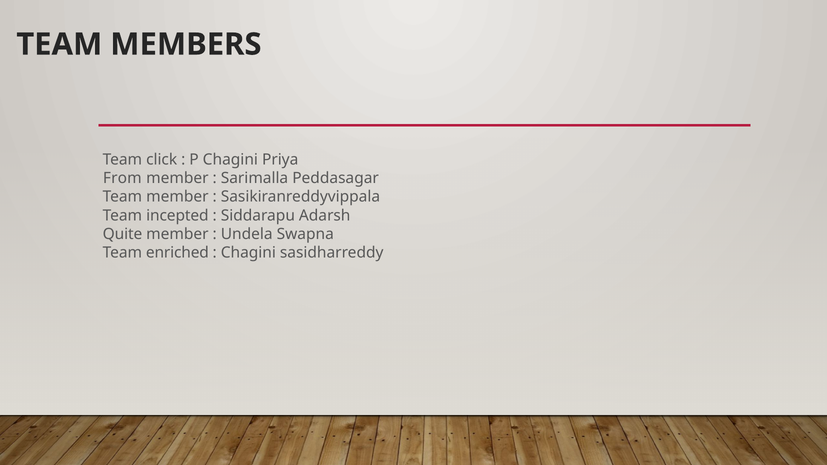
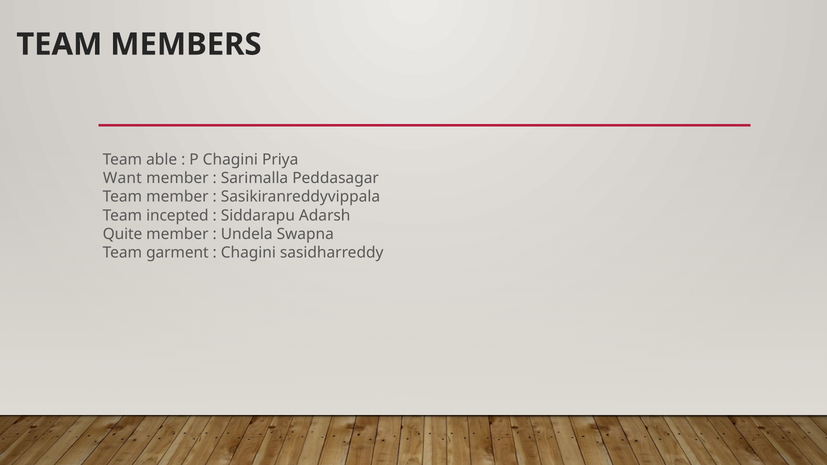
click: click -> able
From: From -> Want
enriched: enriched -> garment
